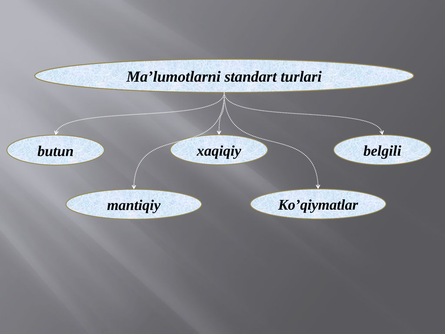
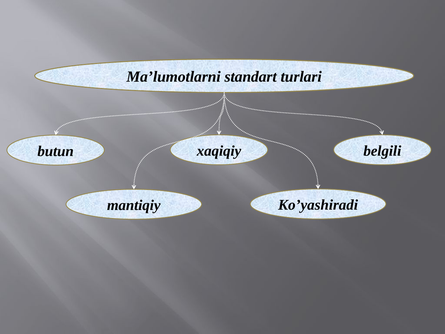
Ko’qiymatlar: Ko’qiymatlar -> Ko’yashiradi
